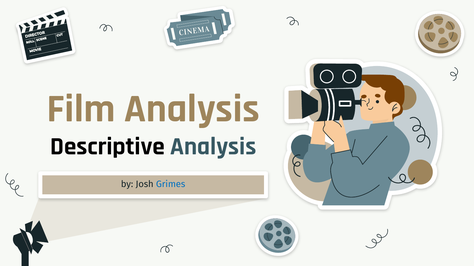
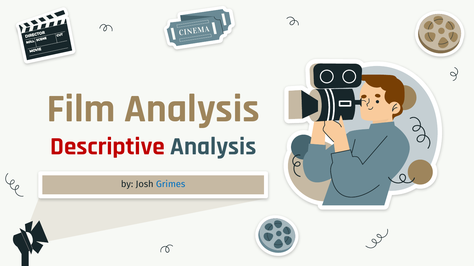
Descriptive colour: black -> red
